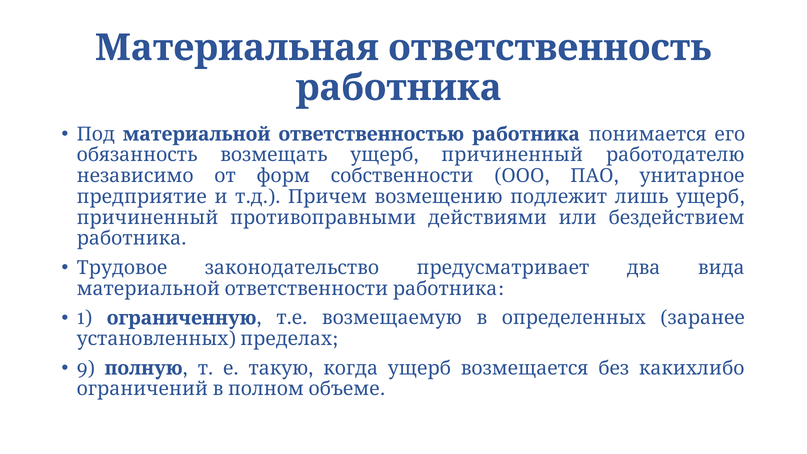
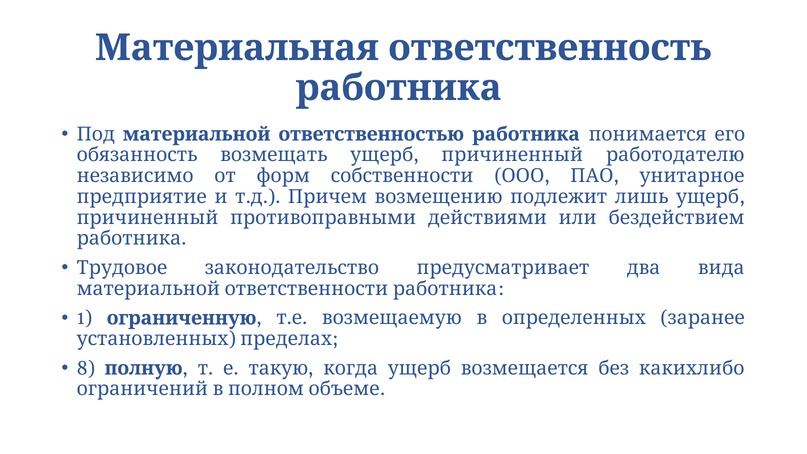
9: 9 -> 8
